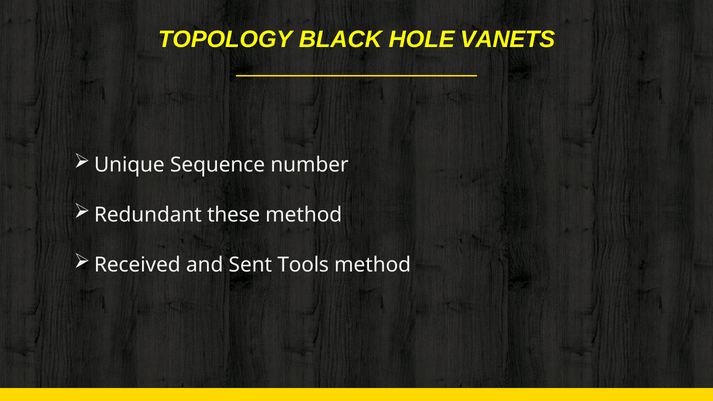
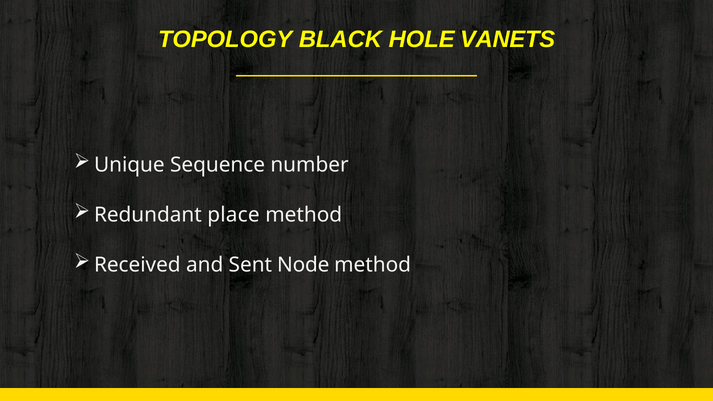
these: these -> place
Tools: Tools -> Node
